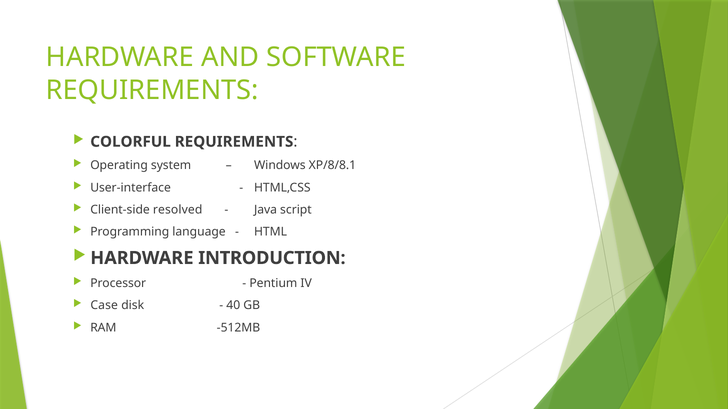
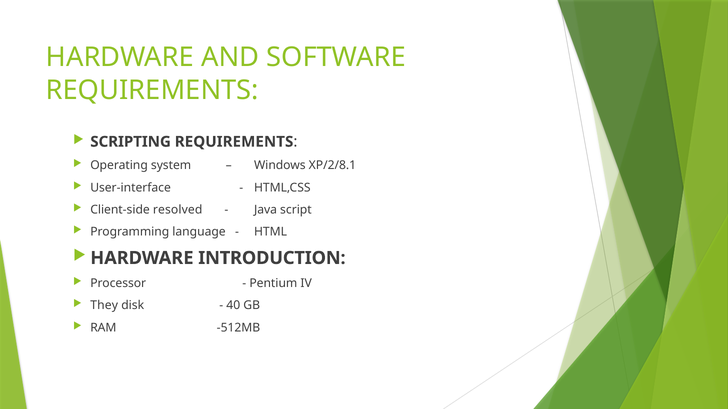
COLORFUL: COLORFUL -> SCRIPTING
XP/8/8.1: XP/8/8.1 -> XP/2/8.1
Case: Case -> They
